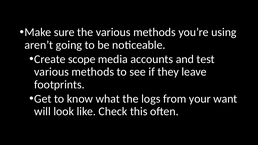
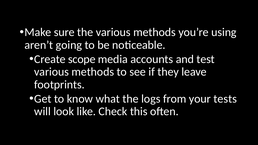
want: want -> tests
